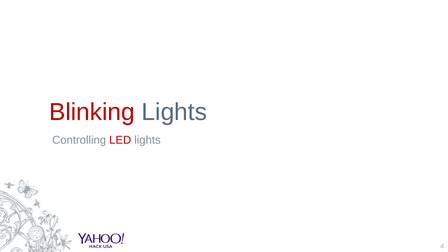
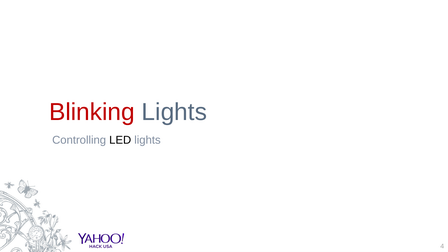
LED colour: red -> black
